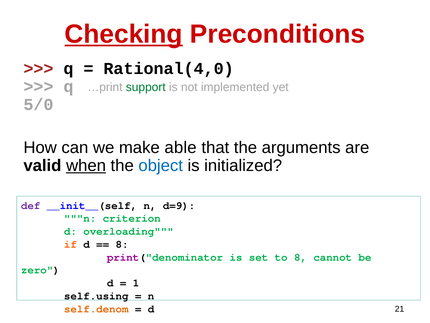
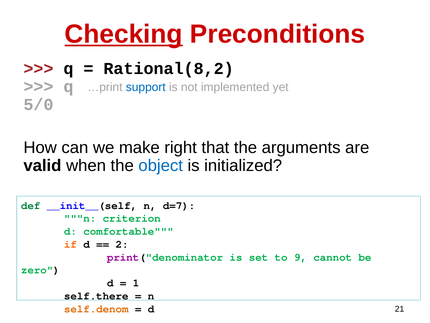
Rational(4,0: Rational(4,0 -> Rational(8,2
support colour: green -> blue
able: able -> right
when underline: present -> none
def colour: purple -> green
d=9: d=9 -> d=7
overloading: overloading -> comfortable
8 at (122, 244): 8 -> 2
to 8: 8 -> 9
self.using: self.using -> self.there
